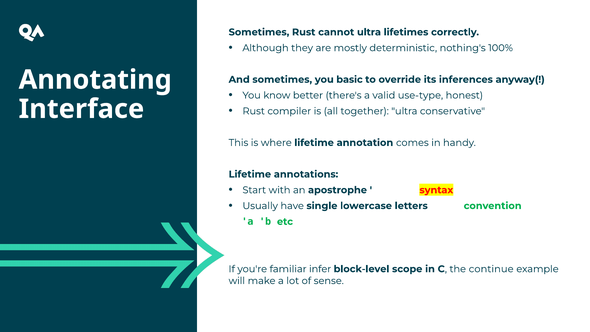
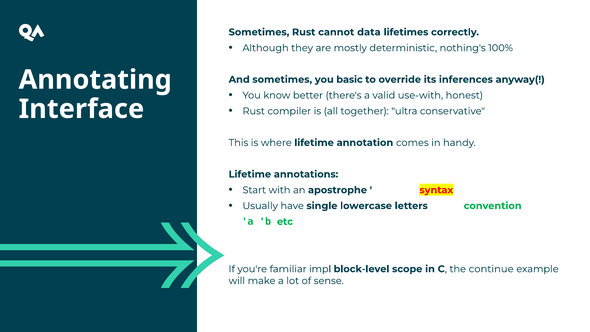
cannot ultra: ultra -> data
use-type: use-type -> use-with
infer: infer -> impl
